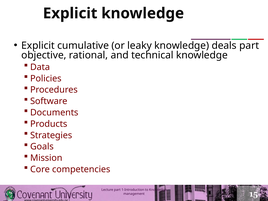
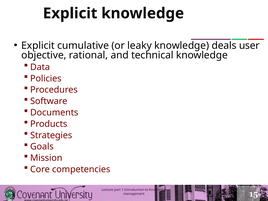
deals part: part -> user
